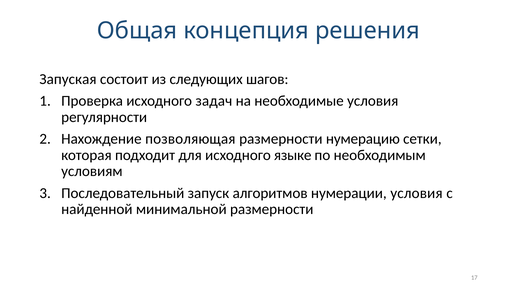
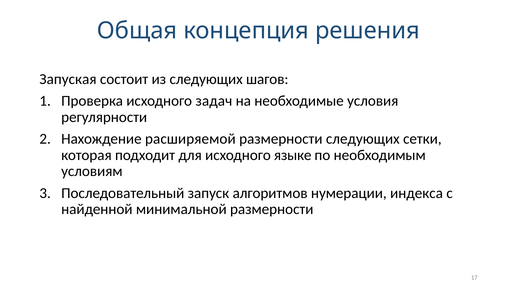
позволяющая: позволяющая -> расширяемой
размерности нумерацию: нумерацию -> следующих
нумерации условия: условия -> индекса
